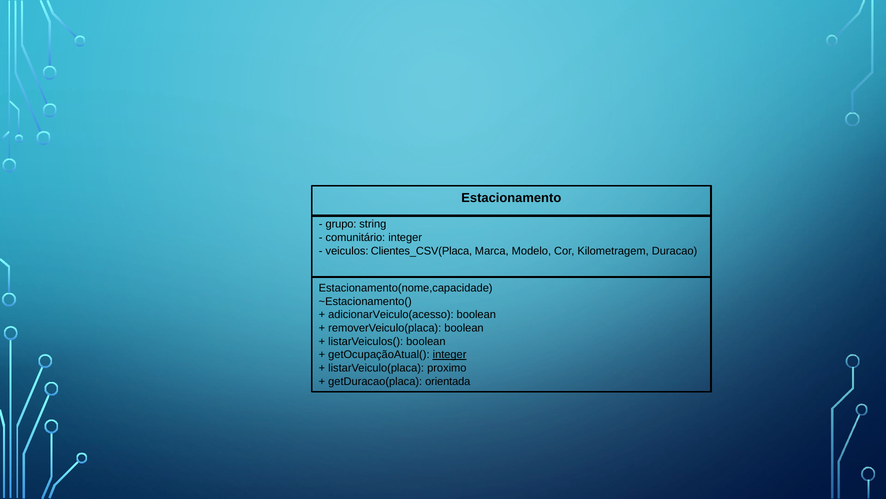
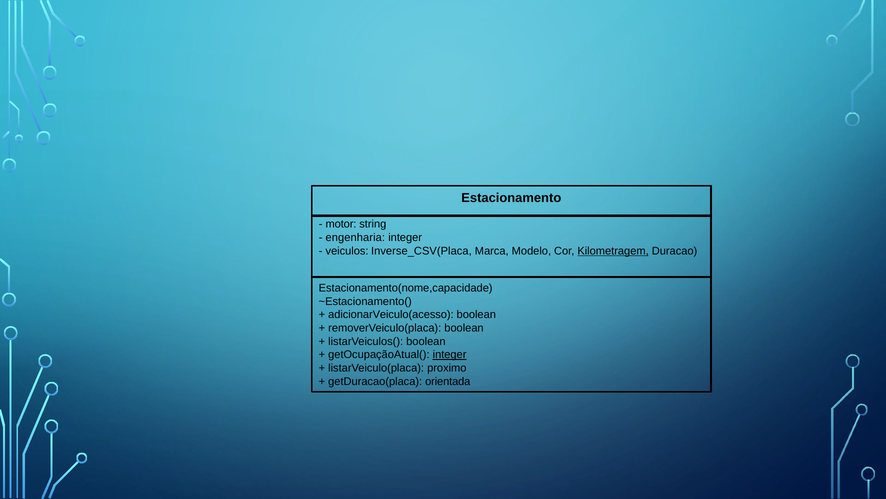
grupo: grupo -> motor
comunitário: comunitário -> engenharia
Clientes_CSV(Placa: Clientes_CSV(Placa -> Inverse_CSV(Placa
Kilometragem underline: none -> present
